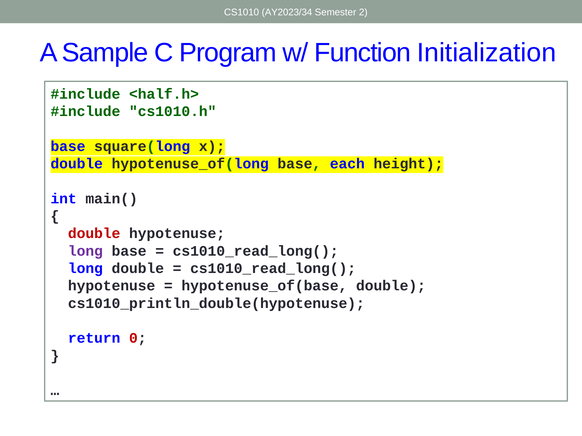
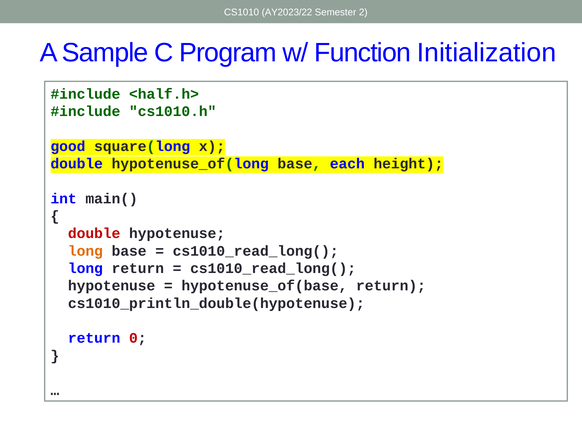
AY2023/34: AY2023/34 -> AY2023/22
base at (68, 146): base -> good
long at (85, 251) colour: purple -> orange
long double: double -> return
hypotenuse_of(base double: double -> return
